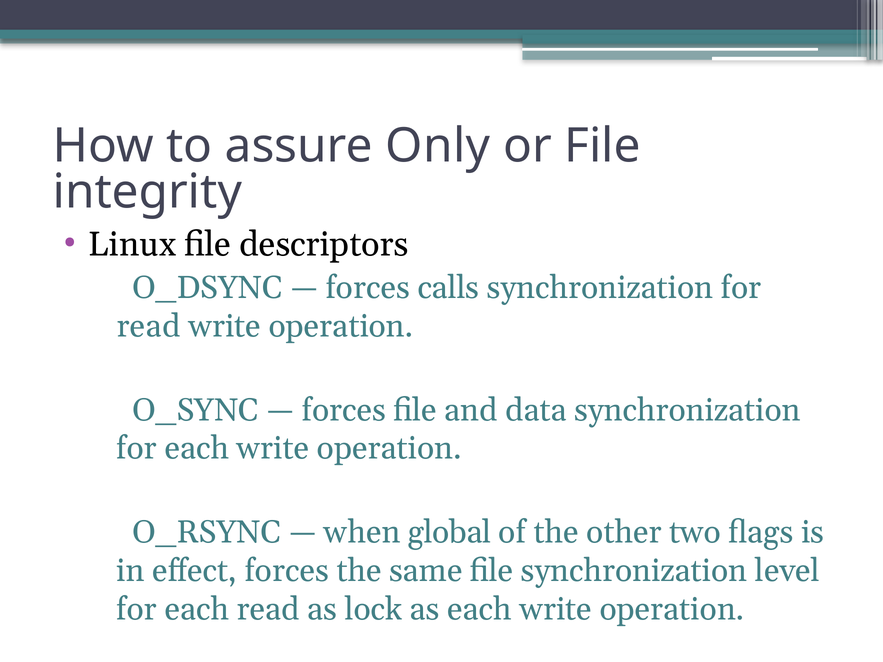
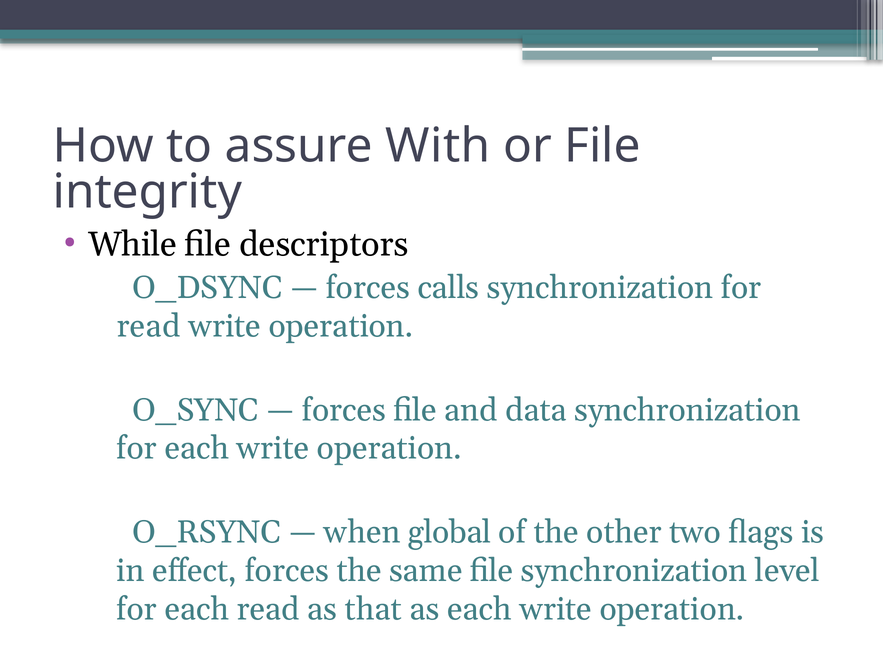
Only: Only -> With
Linux: Linux -> While
lock: lock -> that
